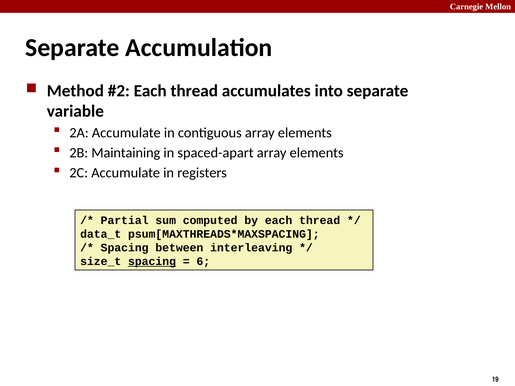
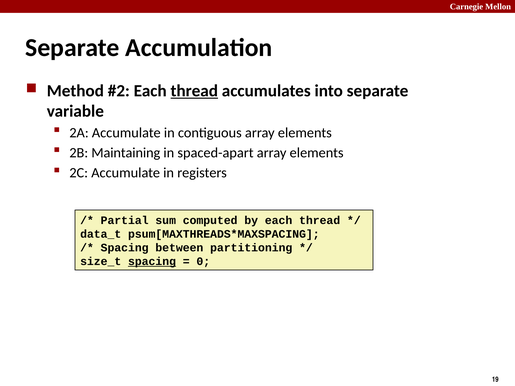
thread at (194, 91) underline: none -> present
interleaving: interleaving -> partitioning
6: 6 -> 0
